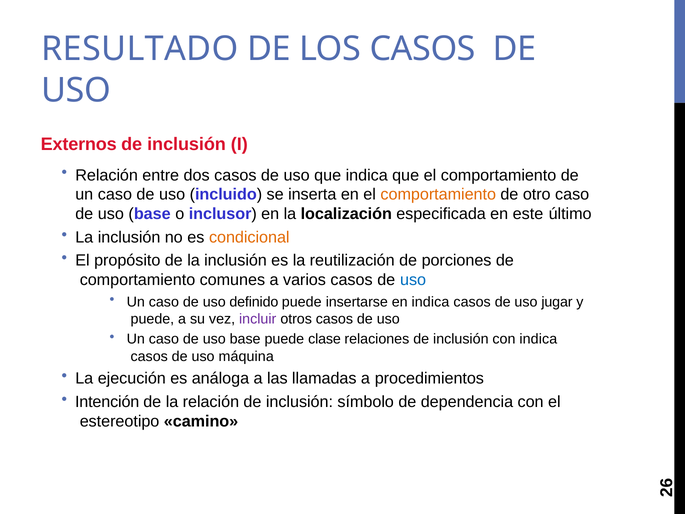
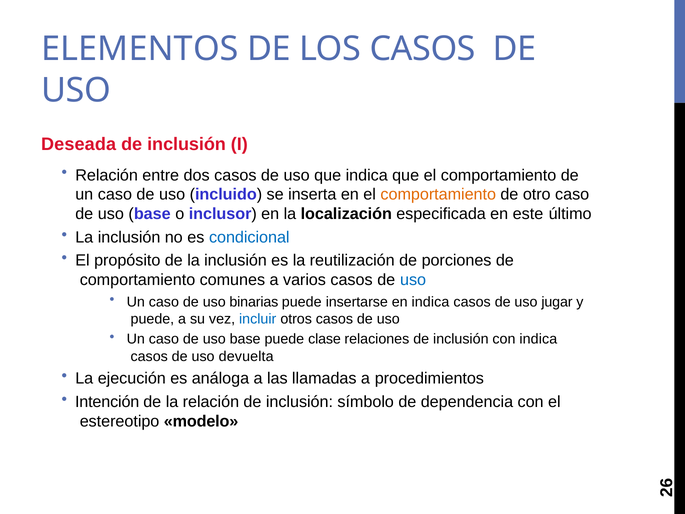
RESULTADO: RESULTADO -> ELEMENTOS
Externos: Externos -> Deseada
condicional colour: orange -> blue
definido: definido -> binarias
incluir colour: purple -> blue
máquina: máquina -> devuelta
camino: camino -> modelo
